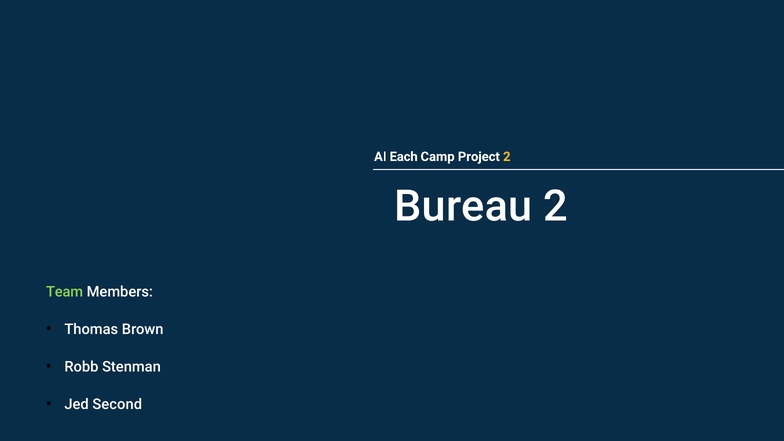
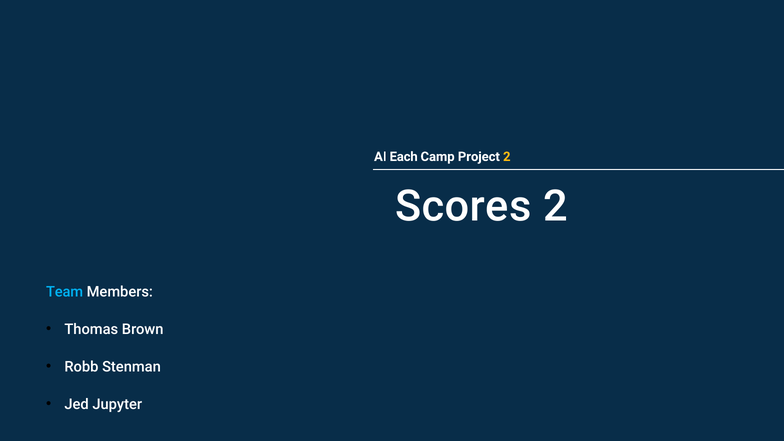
Bureau: Bureau -> Scores
Team colour: light green -> light blue
Second: Second -> Jupyter
